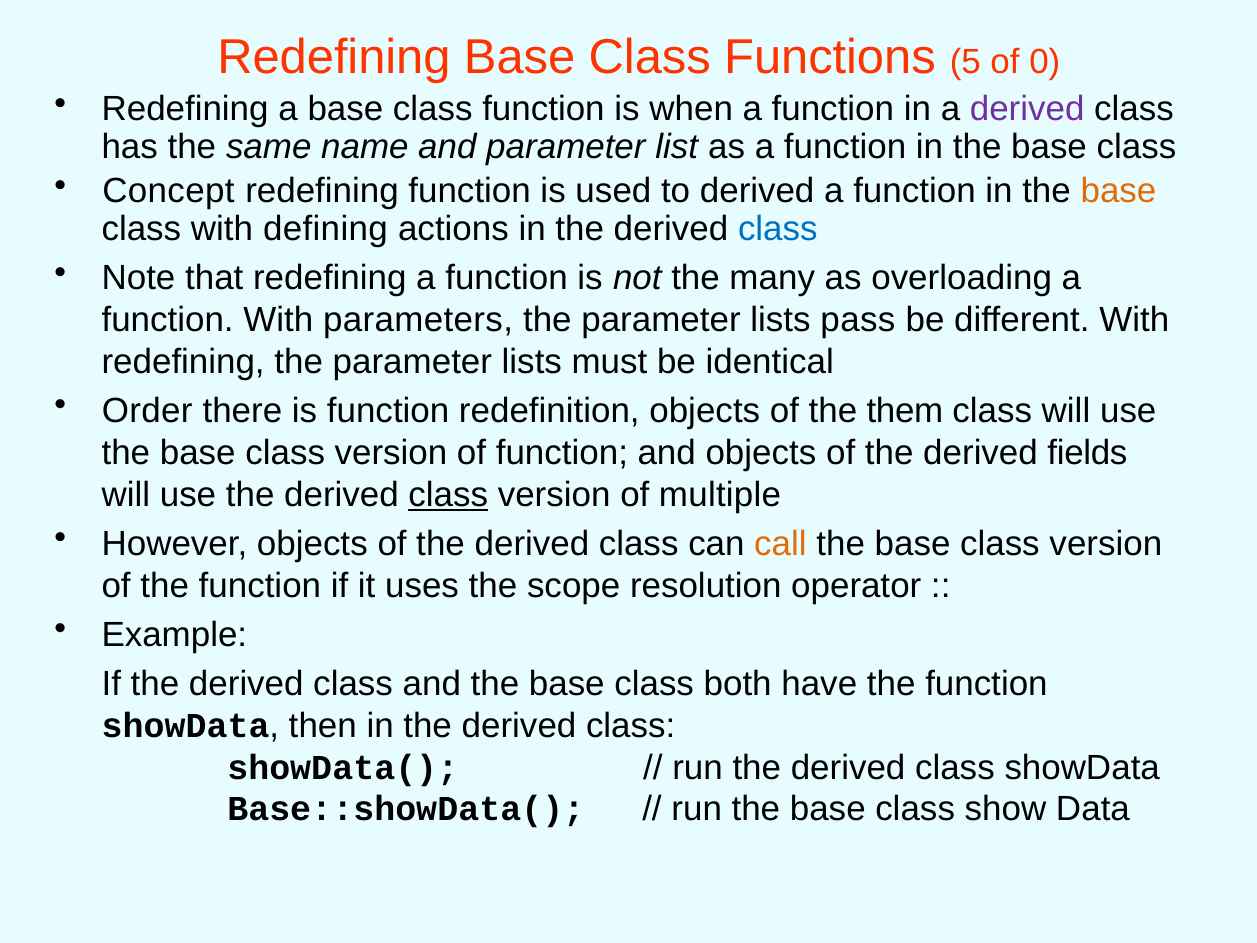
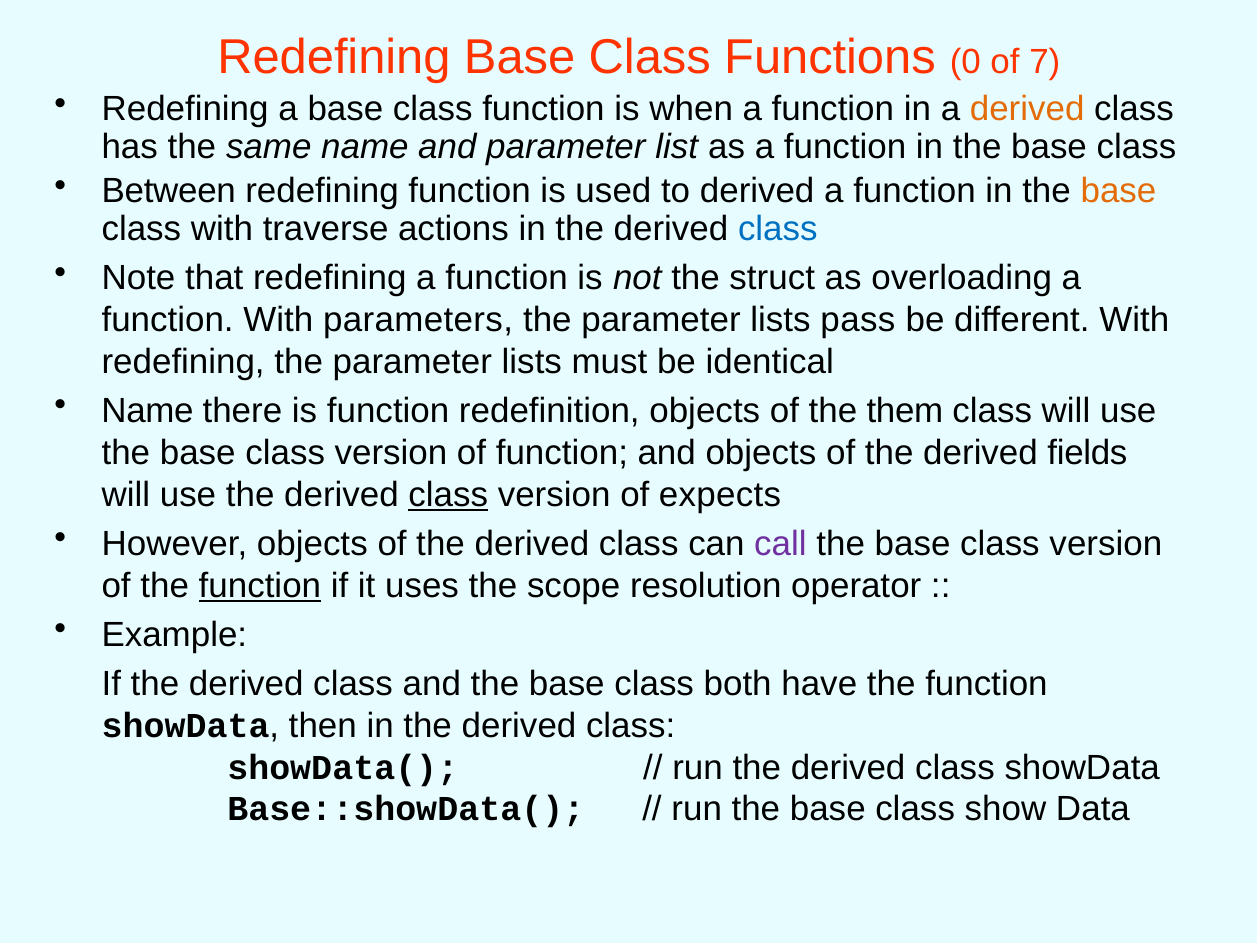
5: 5 -> 0
0: 0 -> 7
derived at (1027, 109) colour: purple -> orange
Concept: Concept -> Between
defining: defining -> traverse
many: many -> struct
Order at (147, 411): Order -> Name
multiple: multiple -> expects
call colour: orange -> purple
function at (260, 586) underline: none -> present
